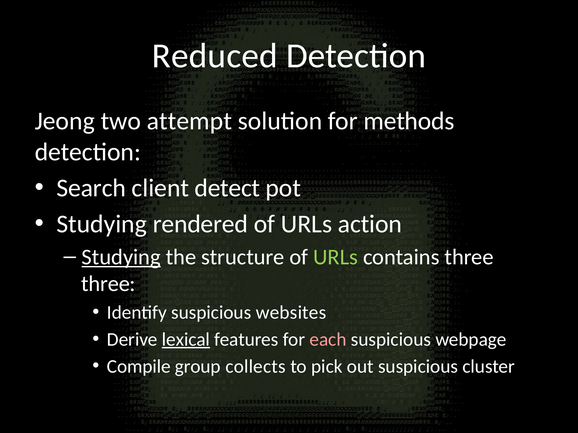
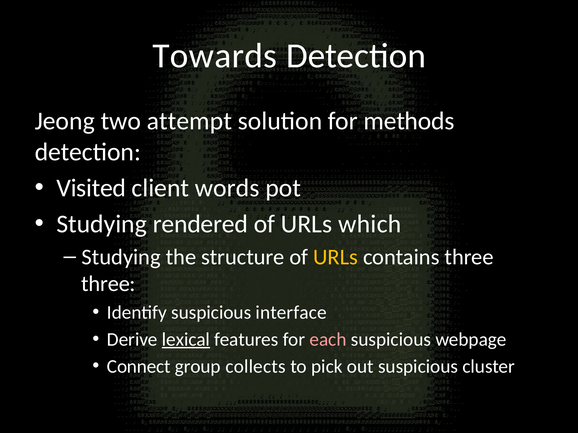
Reduced: Reduced -> Towards
Search: Search -> Visited
detect: detect -> words
action: action -> which
Studying at (121, 257) underline: present -> none
URLs at (336, 257) colour: light green -> yellow
websites: websites -> interface
Compile: Compile -> Connect
